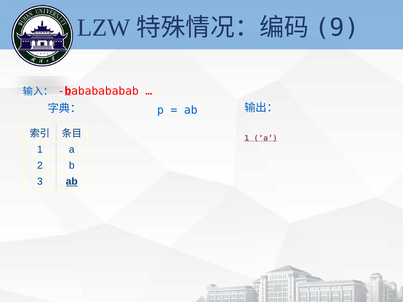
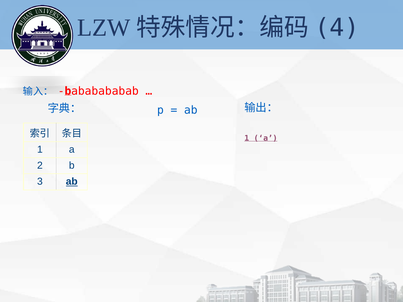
9: 9 -> 4
